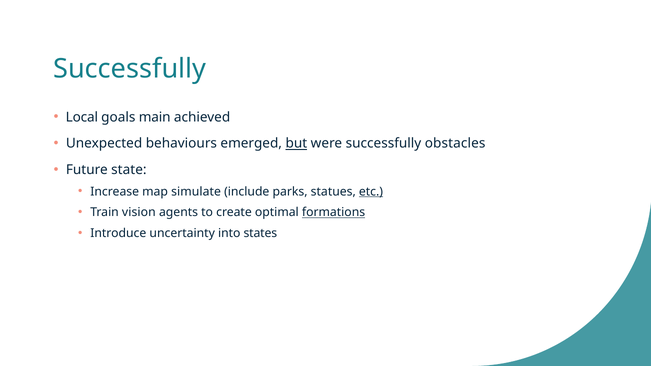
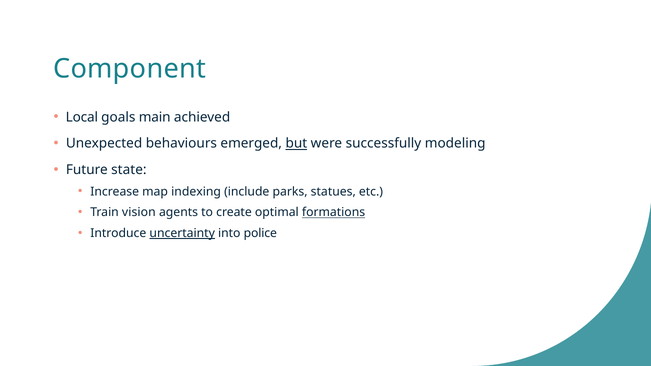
Successfully at (130, 69): Successfully -> Component
obstacles: obstacles -> modeling
simulate: simulate -> indexing
etc underline: present -> none
uncertainty underline: none -> present
states: states -> police
